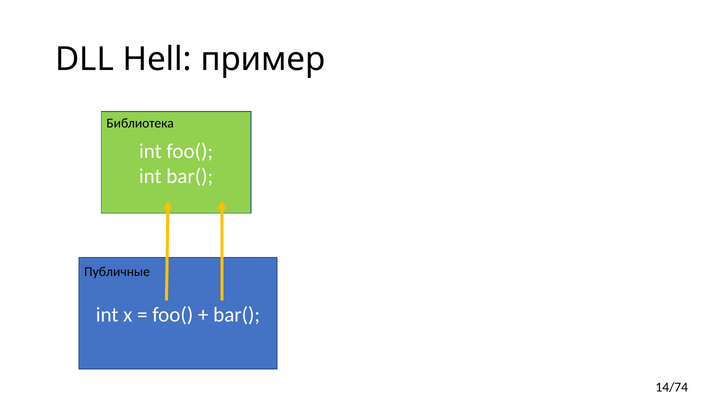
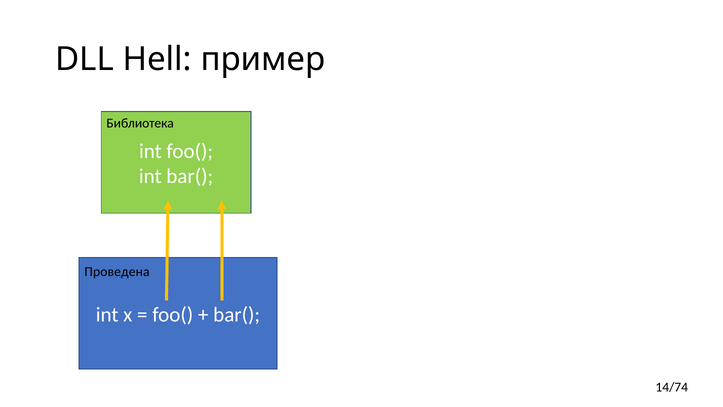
Публичные: Публичные -> Проведена
